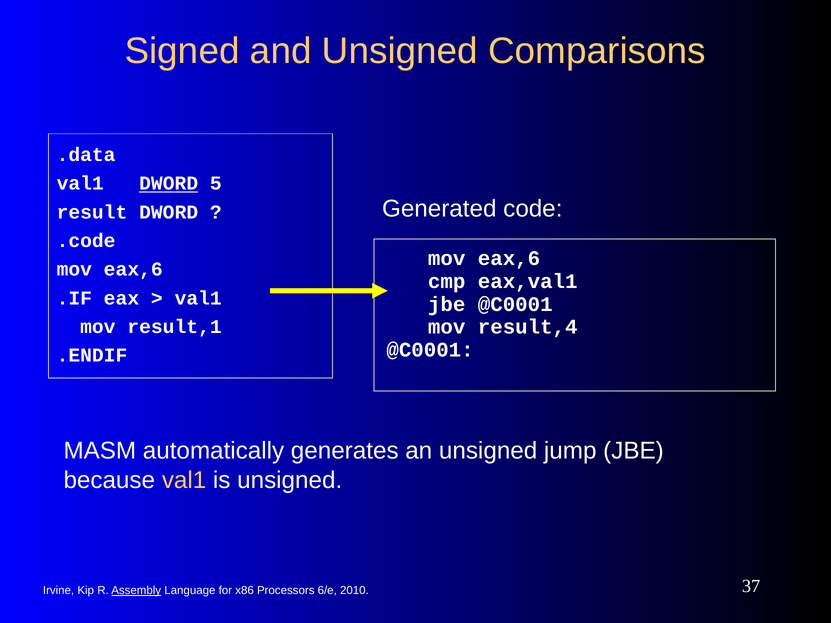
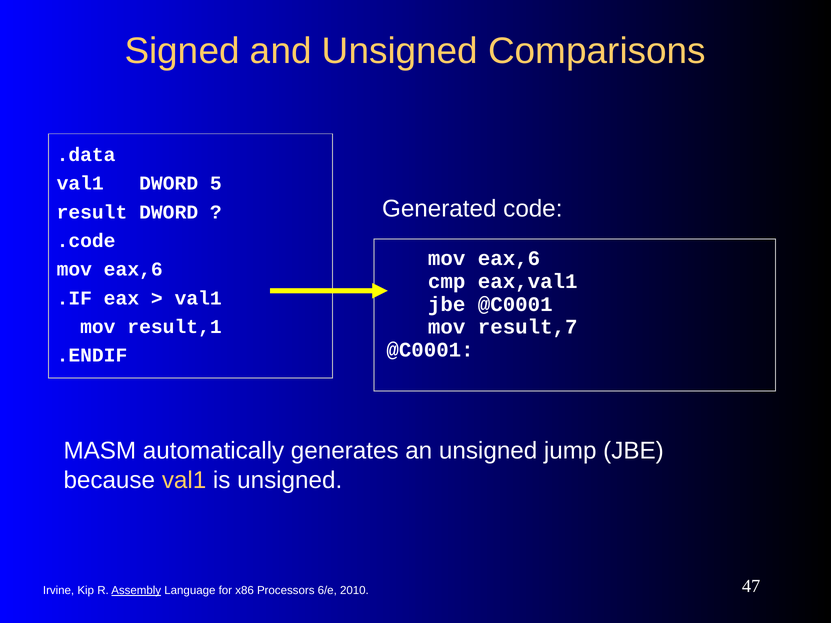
DWORD at (169, 184) underline: present -> none
result,4: result,4 -> result,7
37: 37 -> 47
